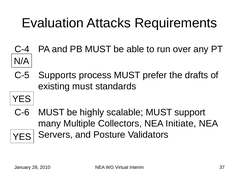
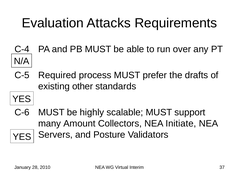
Supports: Supports -> Required
existing must: must -> other
Multiple: Multiple -> Amount
